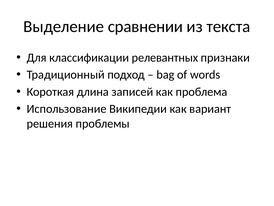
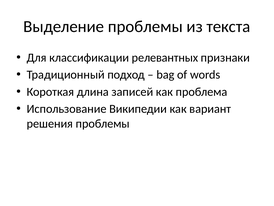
Выделение сравнении: сравнении -> проблемы
